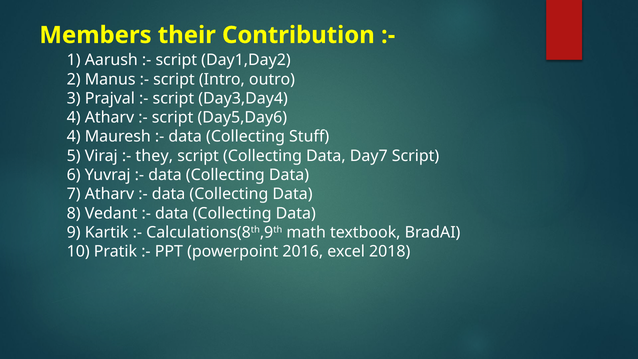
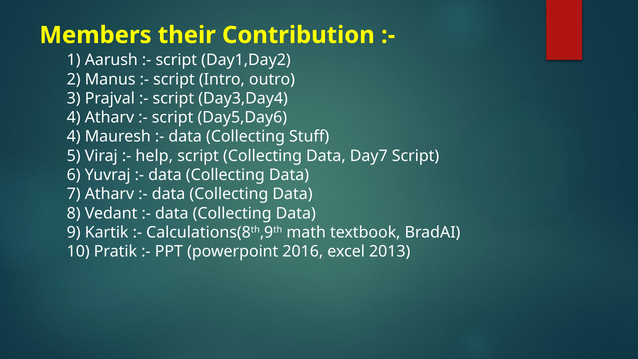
they: they -> help
2018: 2018 -> 2013
